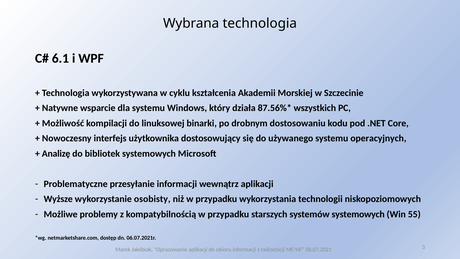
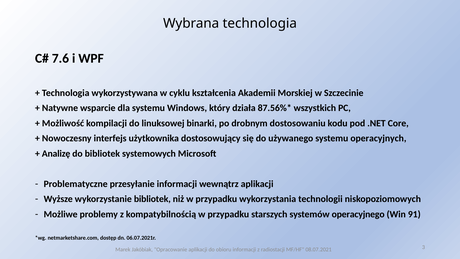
6.1: 6.1 -> 7.6
wykorzystanie osobisty: osobisty -> bibliotek
systemów systemowych: systemowych -> operacyjnego
55: 55 -> 91
